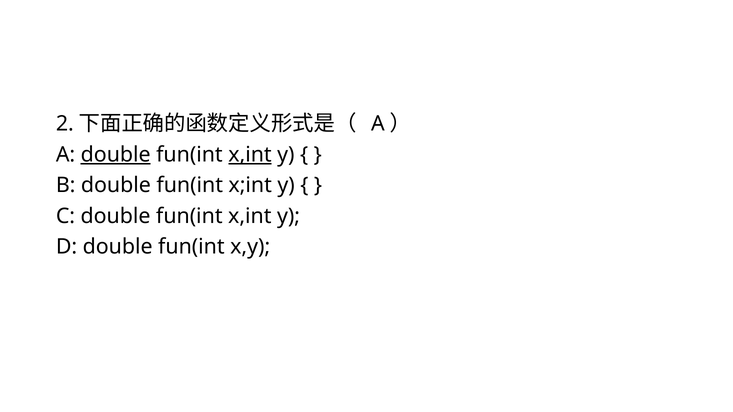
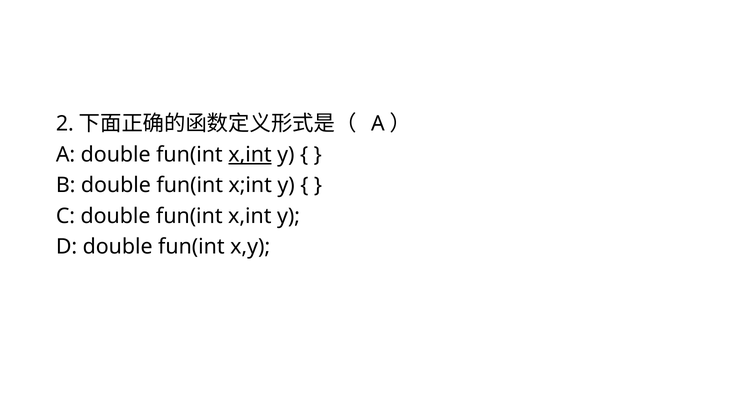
double at (116, 155) underline: present -> none
